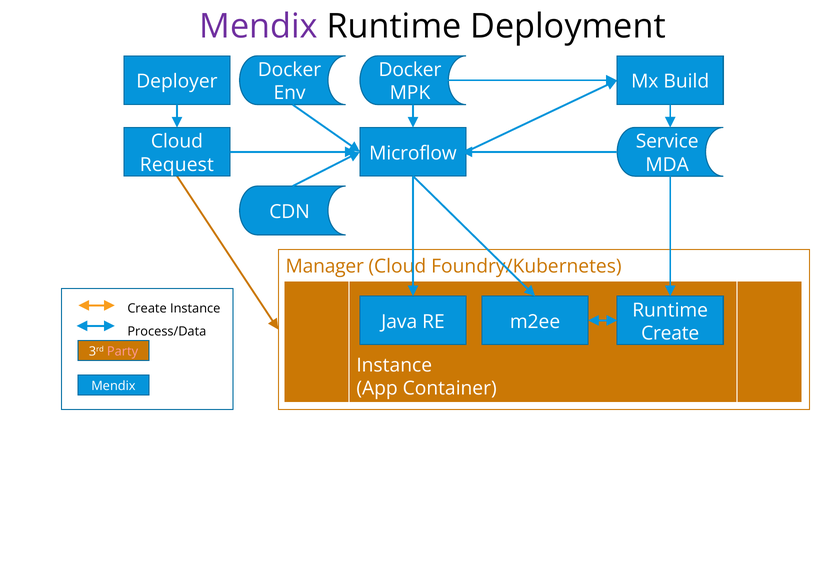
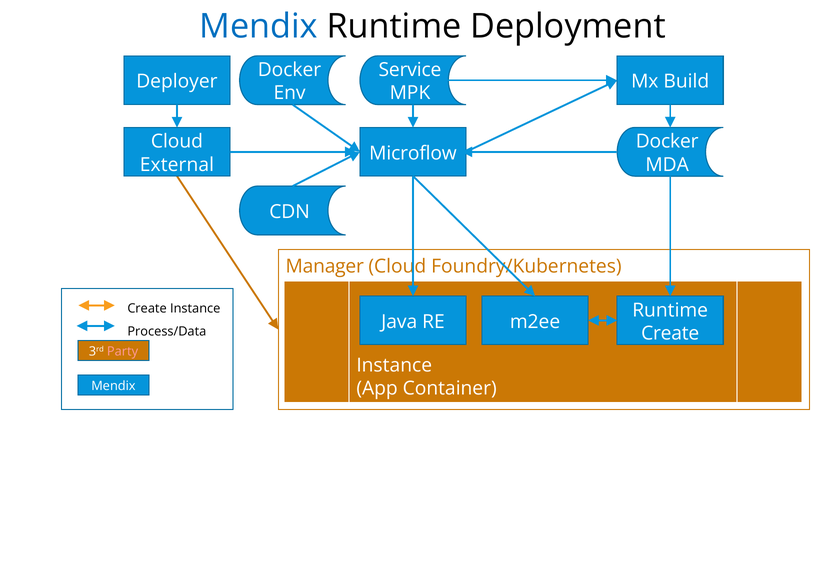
Mendix at (258, 27) colour: purple -> blue
Docker at (410, 70): Docker -> Service
Service at (667, 141): Service -> Docker
Request: Request -> External
